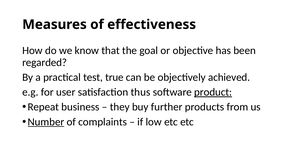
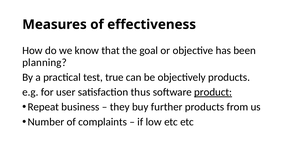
regarded: regarded -> planning
objectively achieved: achieved -> products
Number underline: present -> none
